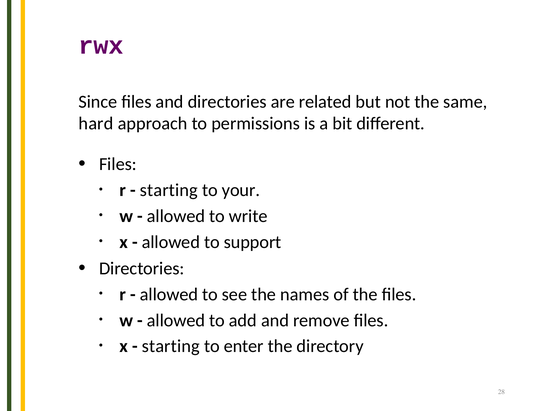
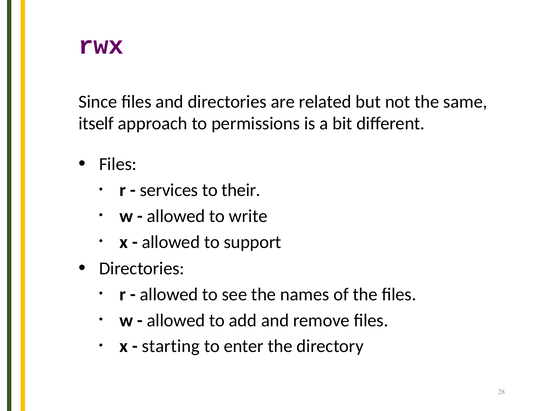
hard: hard -> itself
starting at (169, 190): starting -> services
your: your -> their
